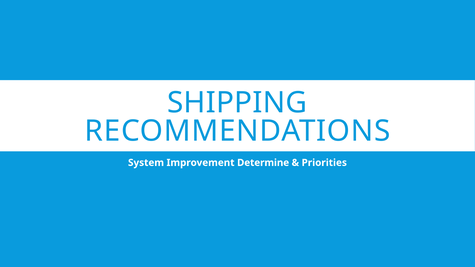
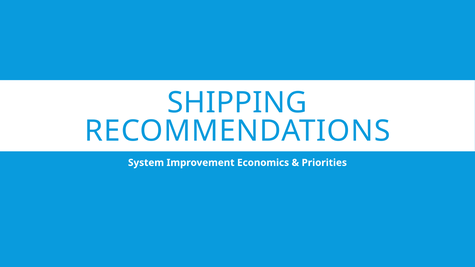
Determine: Determine -> Economics
